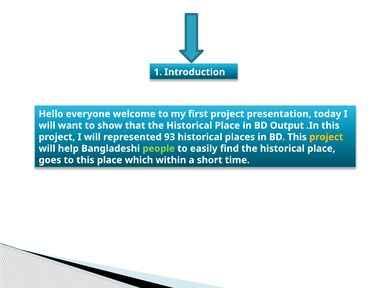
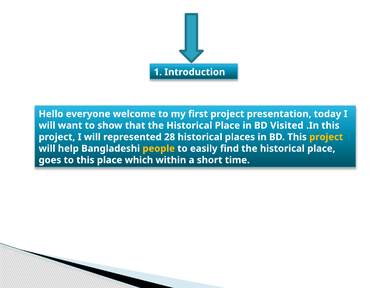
Output: Output -> Visited
93: 93 -> 28
people colour: light green -> yellow
